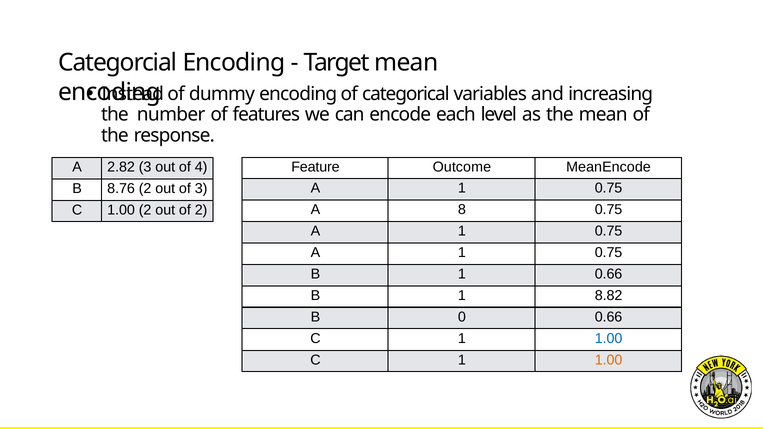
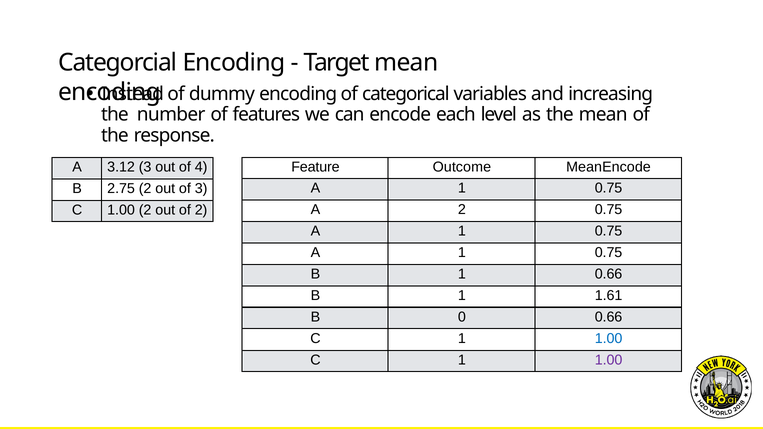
2.82: 2.82 -> 3.12
8.76: 8.76 -> 2.75
A 8: 8 -> 2
8.82: 8.82 -> 1.61
1.00 at (609, 360) colour: orange -> purple
